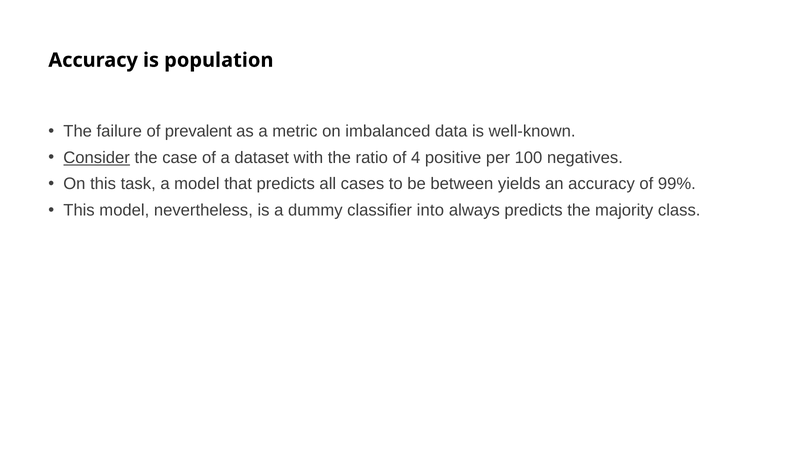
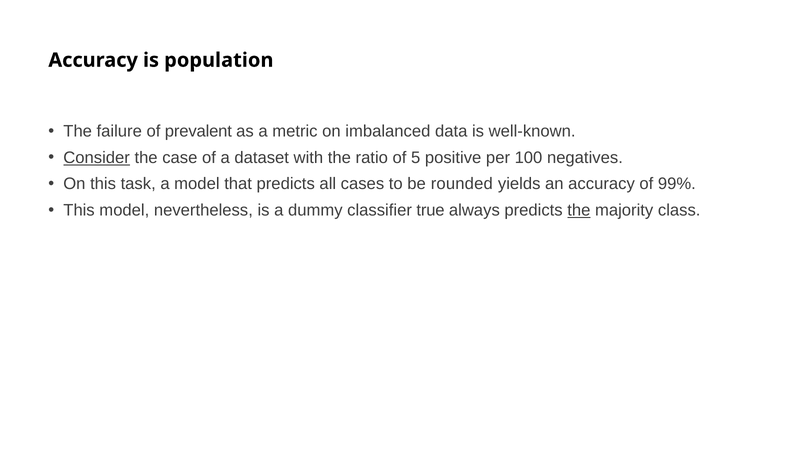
4: 4 -> 5
between: between -> rounded
into: into -> true
the at (579, 210) underline: none -> present
